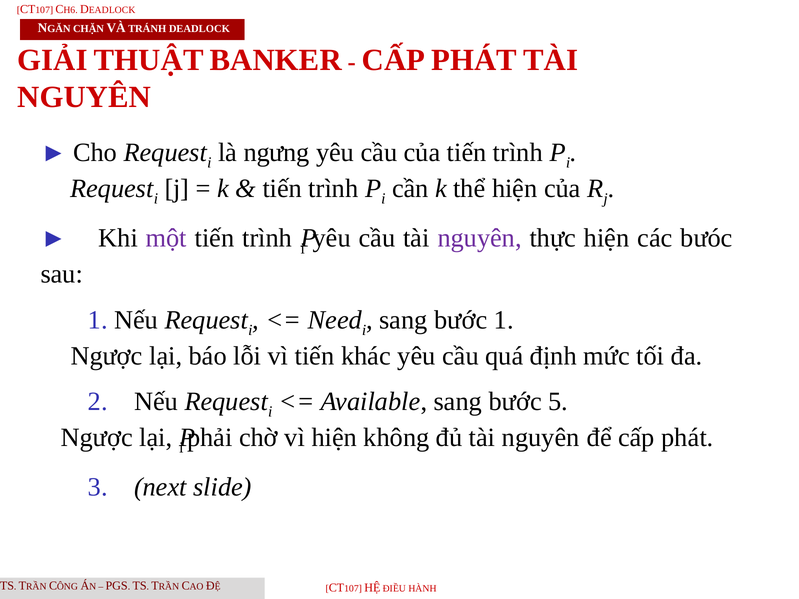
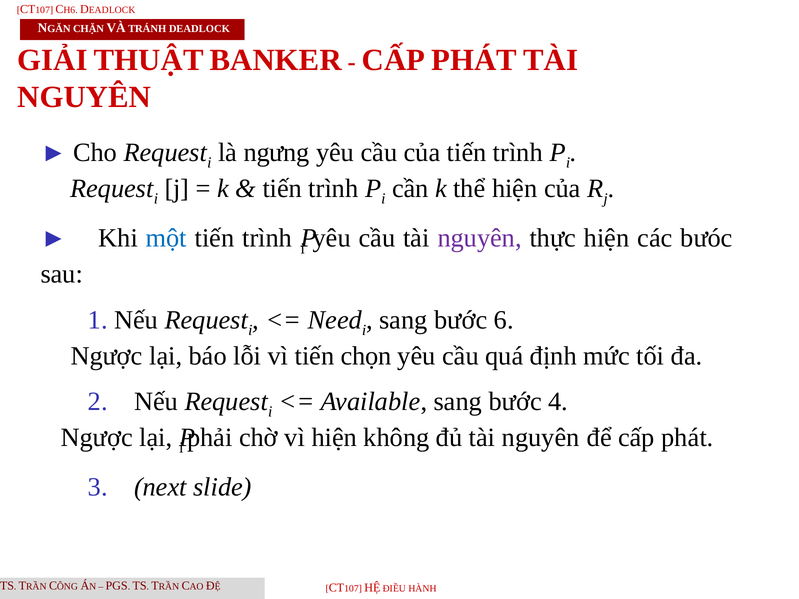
một colour: purple -> blue
bước 1: 1 -> 6
khác: khác -> chọn
5: 5 -> 4
